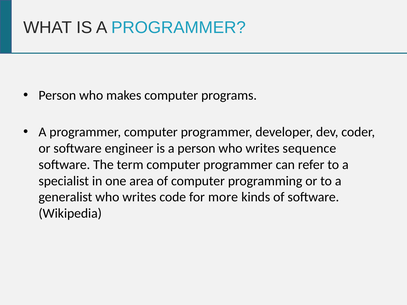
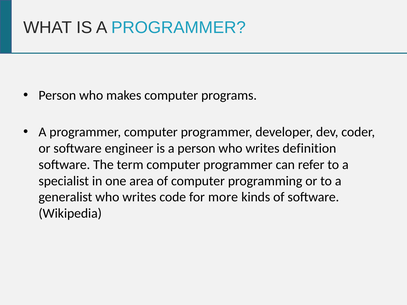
sequence: sequence -> definition
